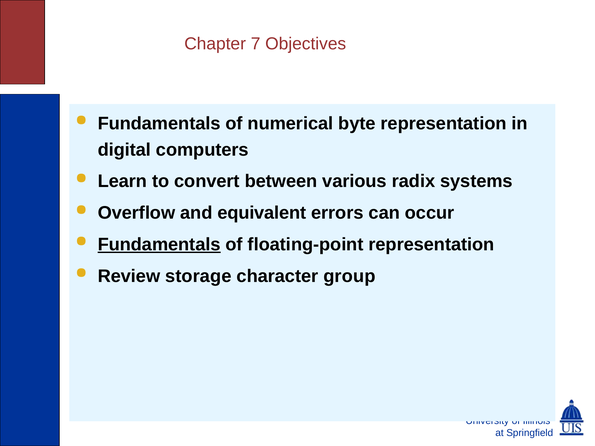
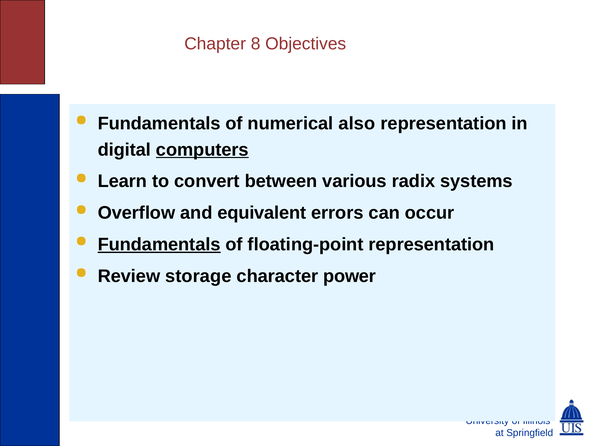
7: 7 -> 8
byte: byte -> also
computers underline: none -> present
group: group -> power
